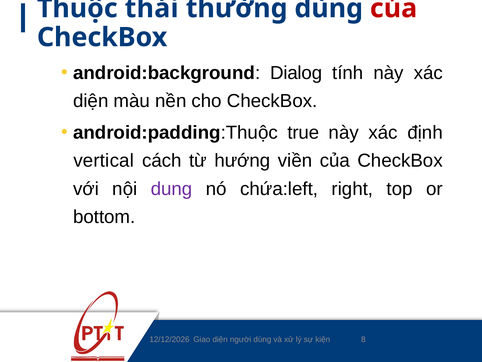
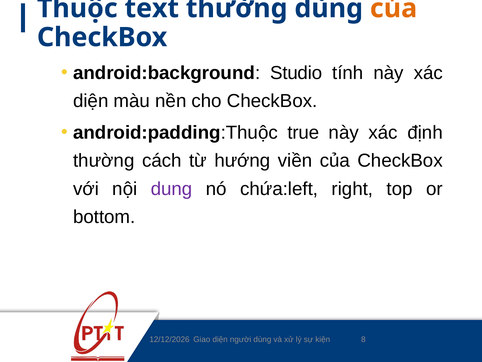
thái: thái -> text
của at (394, 8) colour: red -> orange
Dialog: Dialog -> Studio
vertical at (104, 161): vertical -> thường
